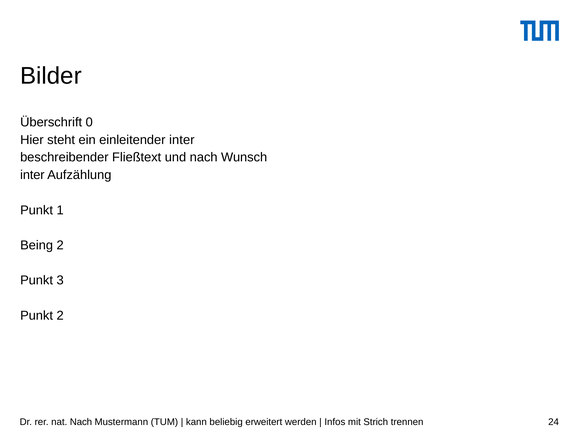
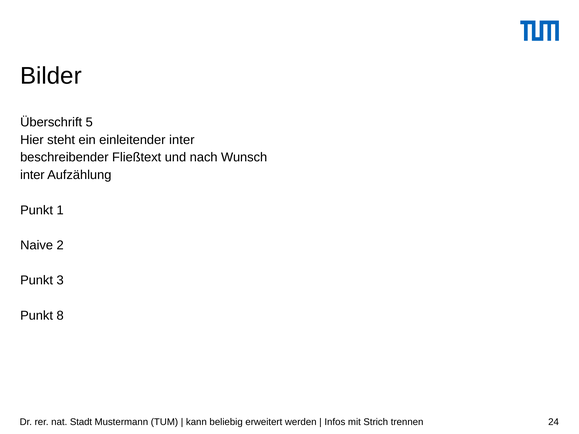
0: 0 -> 5
Being: Being -> Naive
Punkt 2: 2 -> 8
nat Nach: Nach -> Stadt
